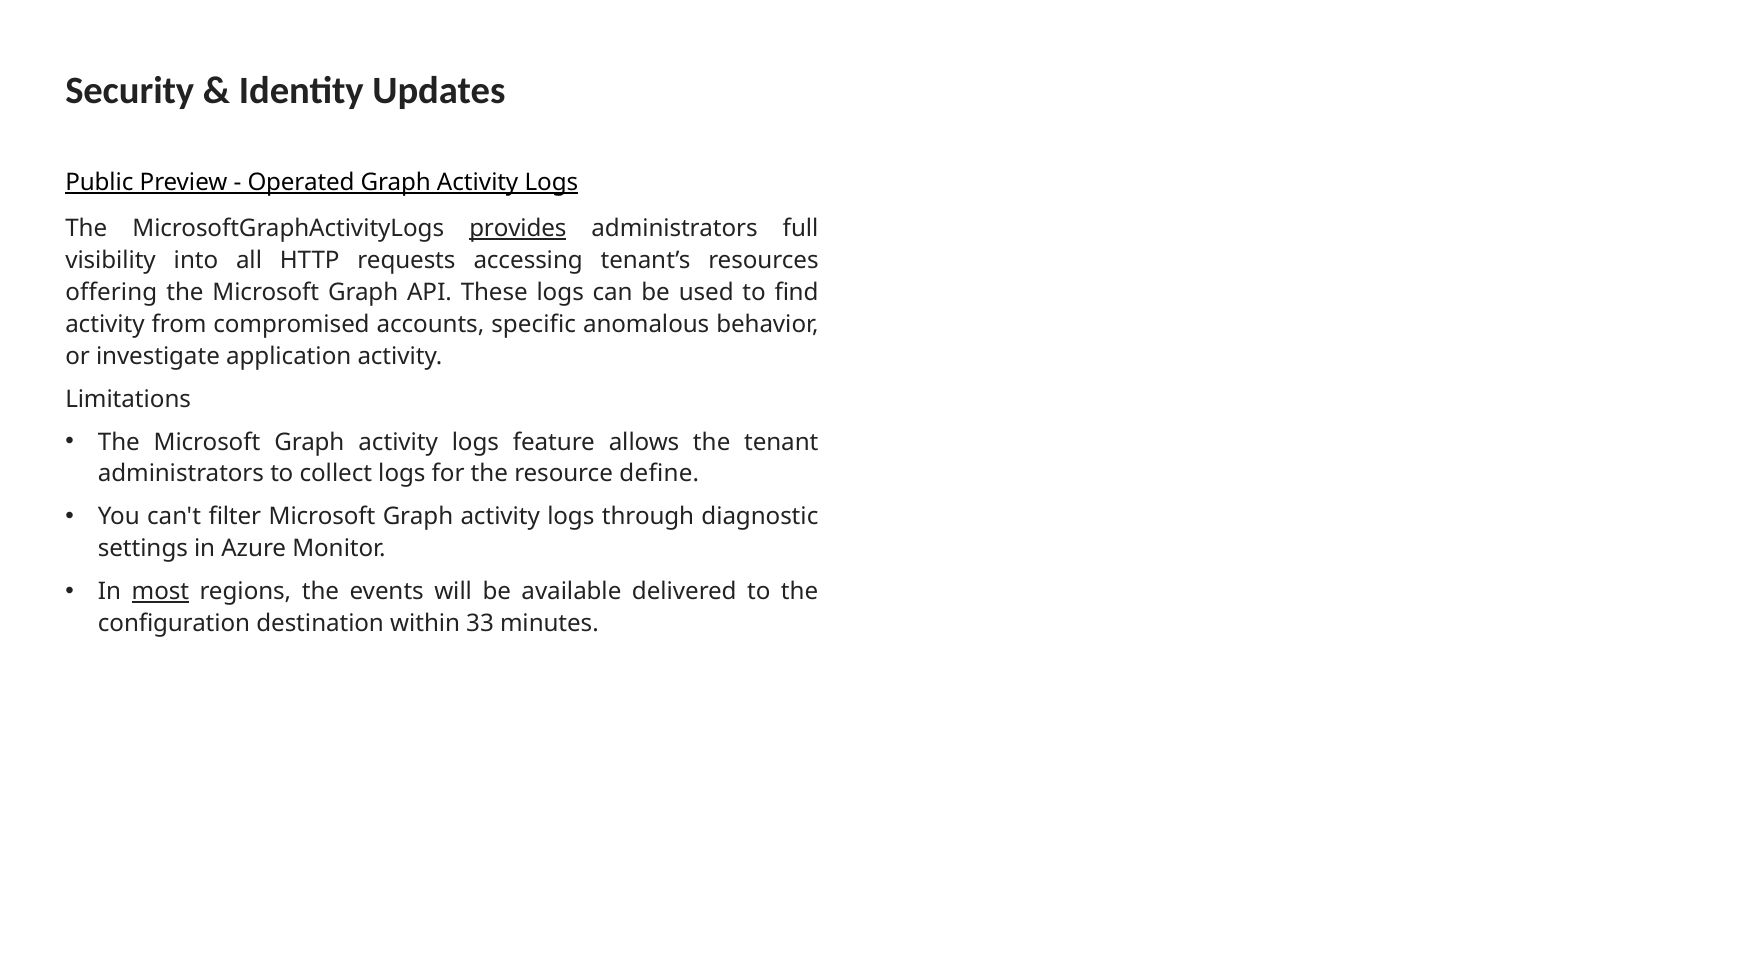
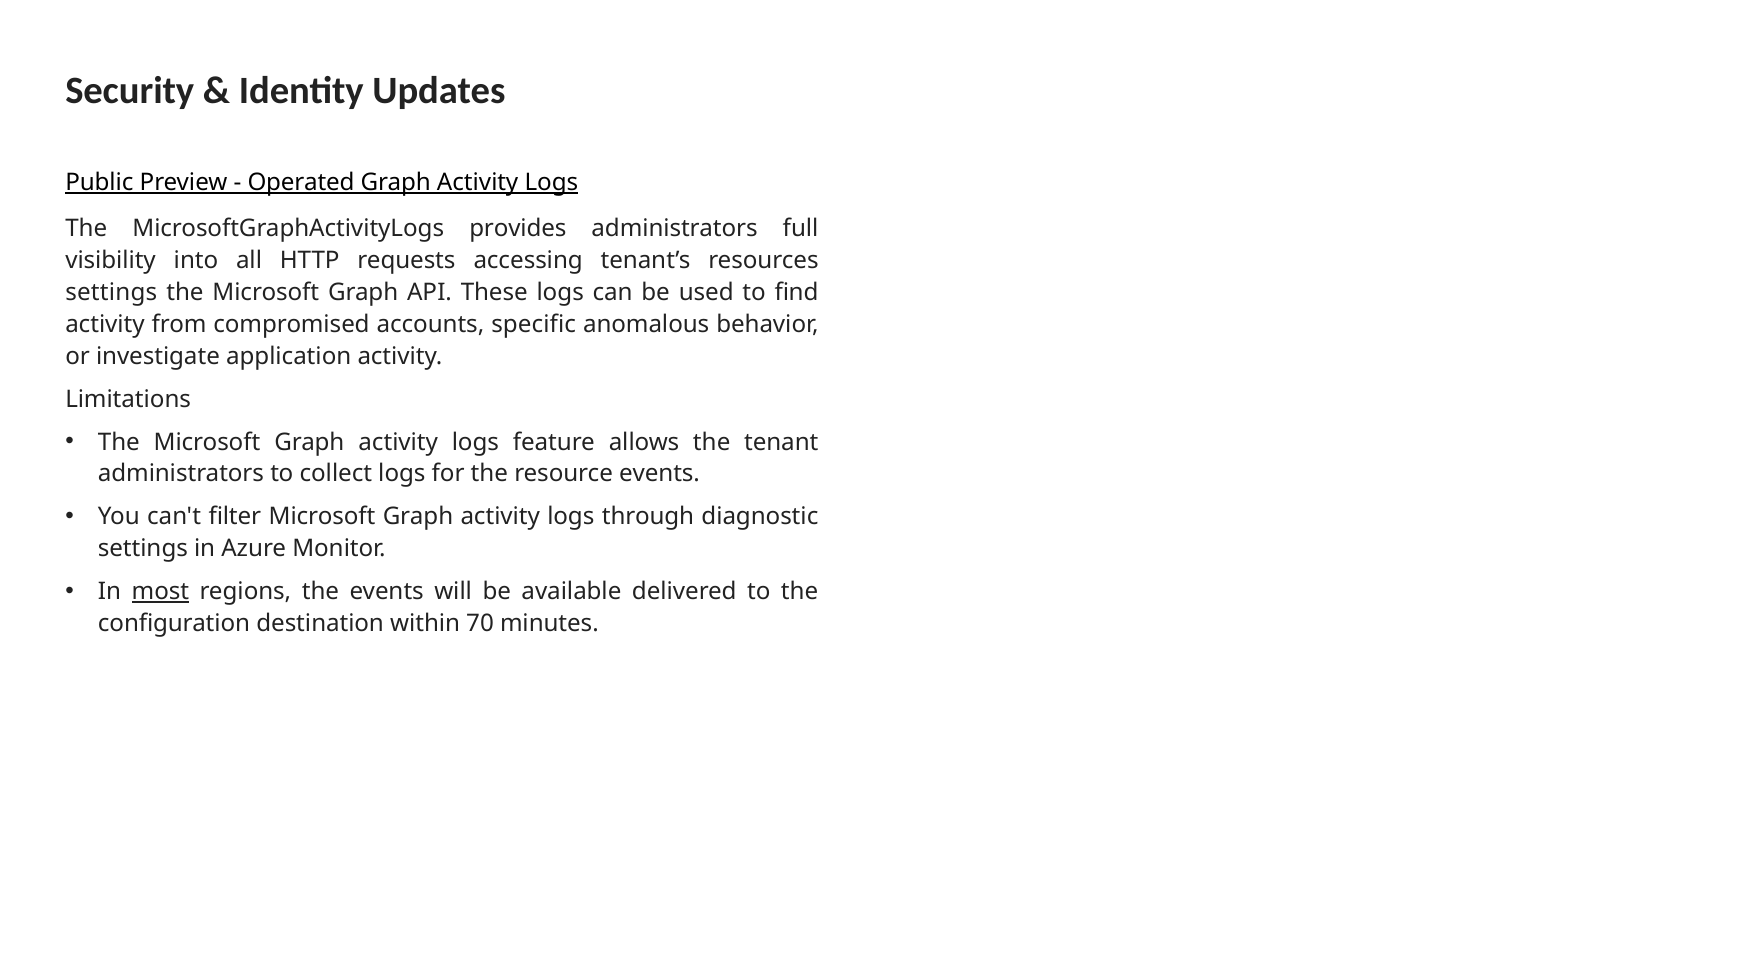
provides underline: present -> none
offering at (111, 293): offering -> settings
resource define: define -> events
33: 33 -> 70
